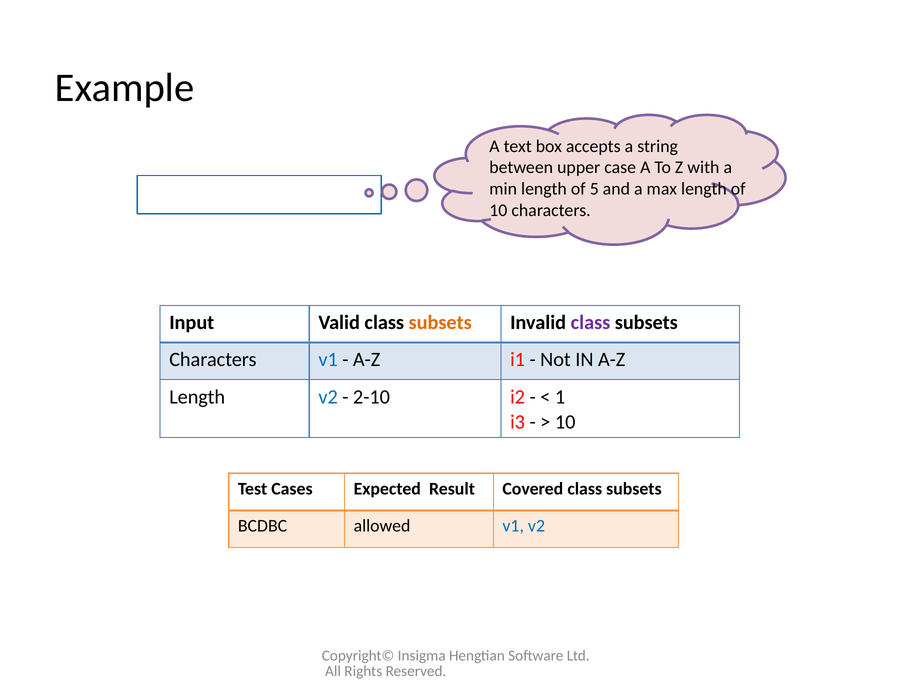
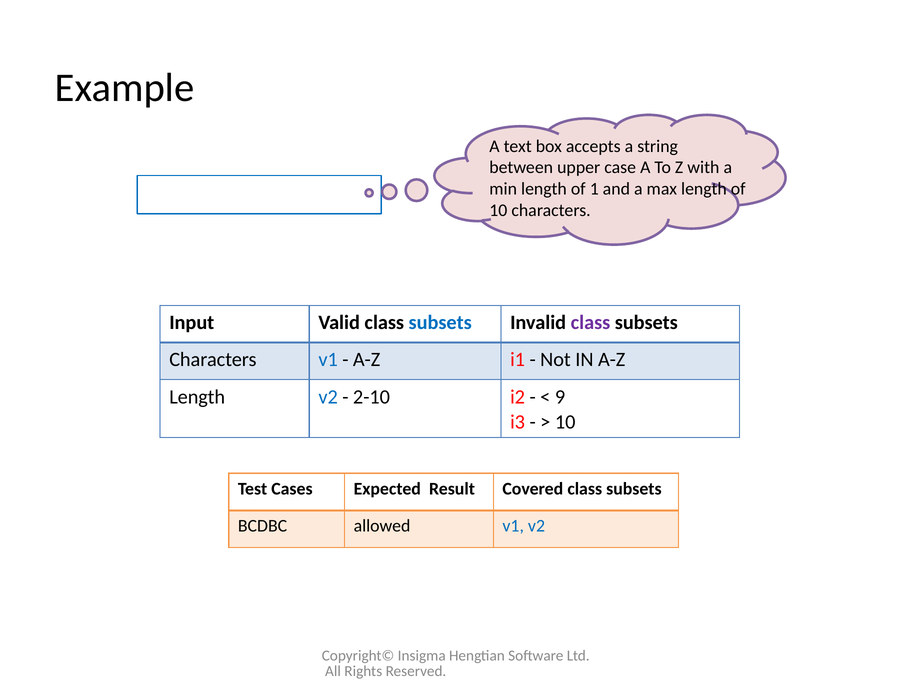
5: 5 -> 1
subsets at (440, 322) colour: orange -> blue
1: 1 -> 9
